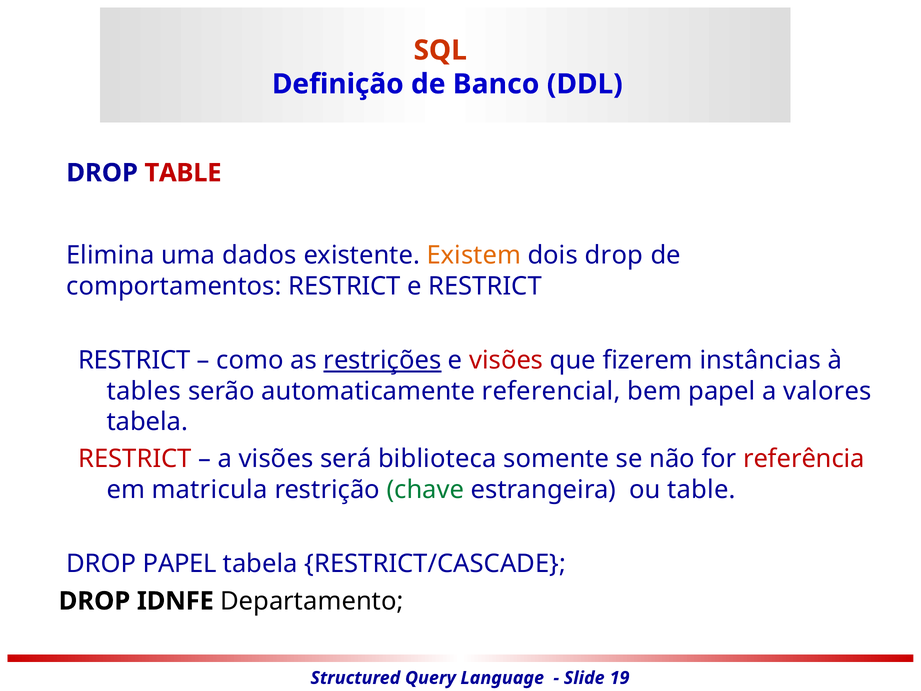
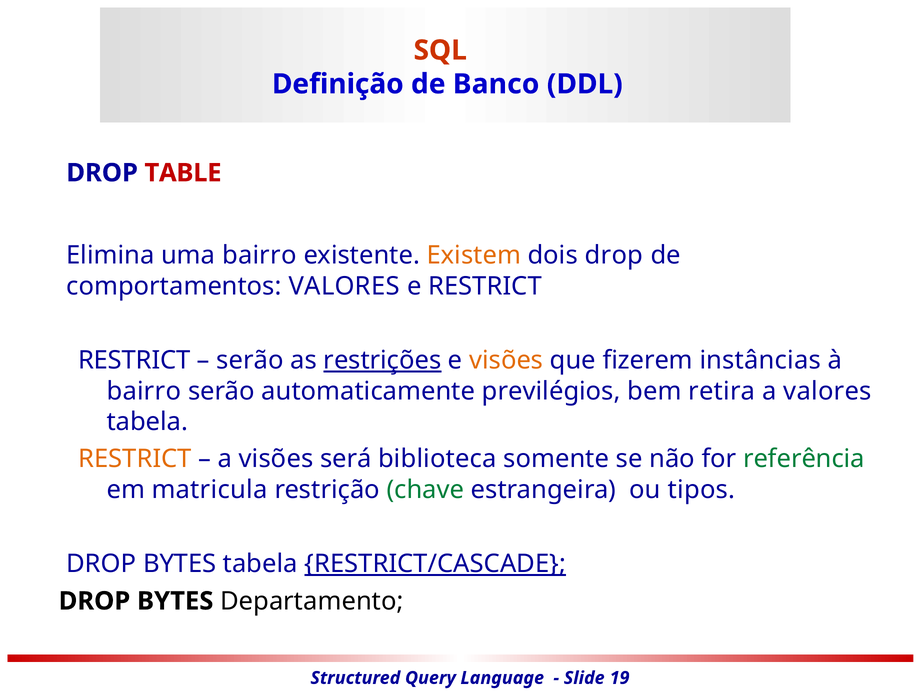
uma dados: dados -> bairro
comportamentos RESTRICT: RESTRICT -> VALORES
como at (250, 360): como -> serão
visões at (506, 360) colour: red -> orange
tables at (144, 391): tables -> bairro
referencial: referencial -> previlégios
bem papel: papel -> retira
RESTRICT at (135, 459) colour: red -> orange
referência colour: red -> green
ou table: table -> tipos
PAPEL at (180, 564): PAPEL -> BYTES
RESTRICT/CASCADE underline: none -> present
IDNFE at (175, 601): IDNFE -> BYTES
